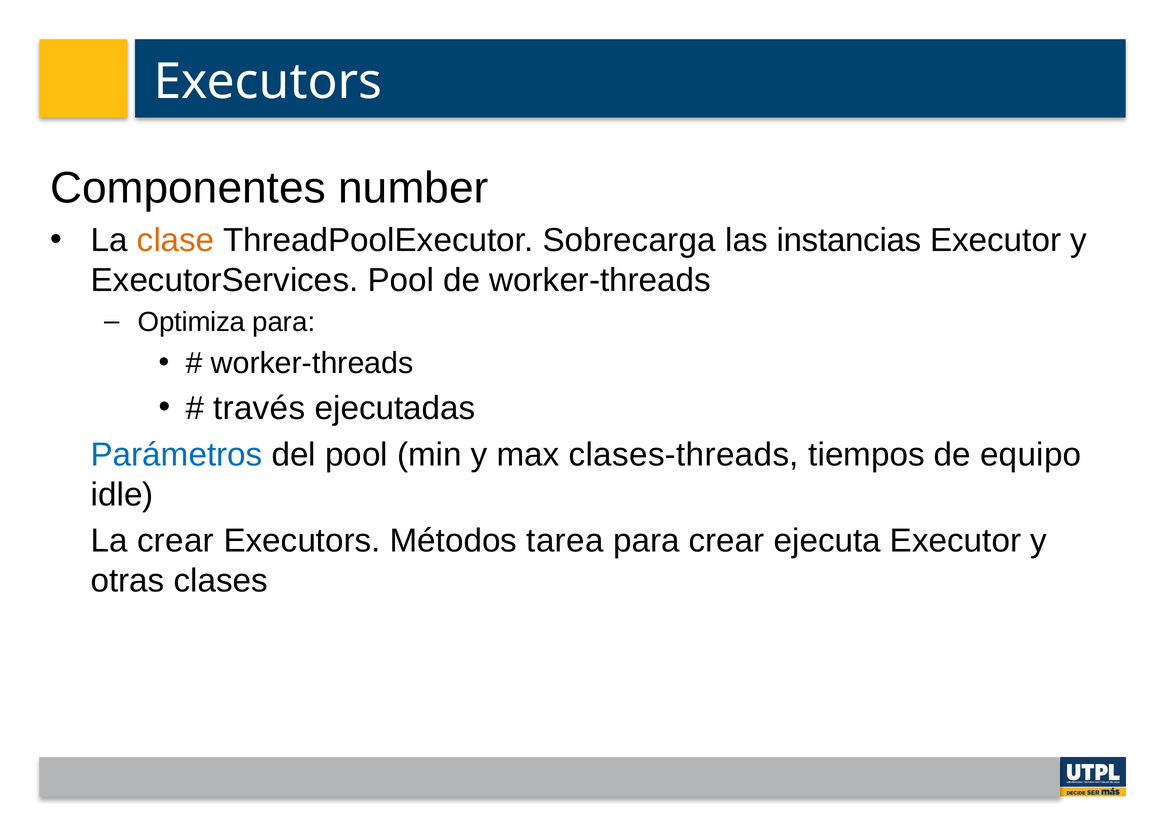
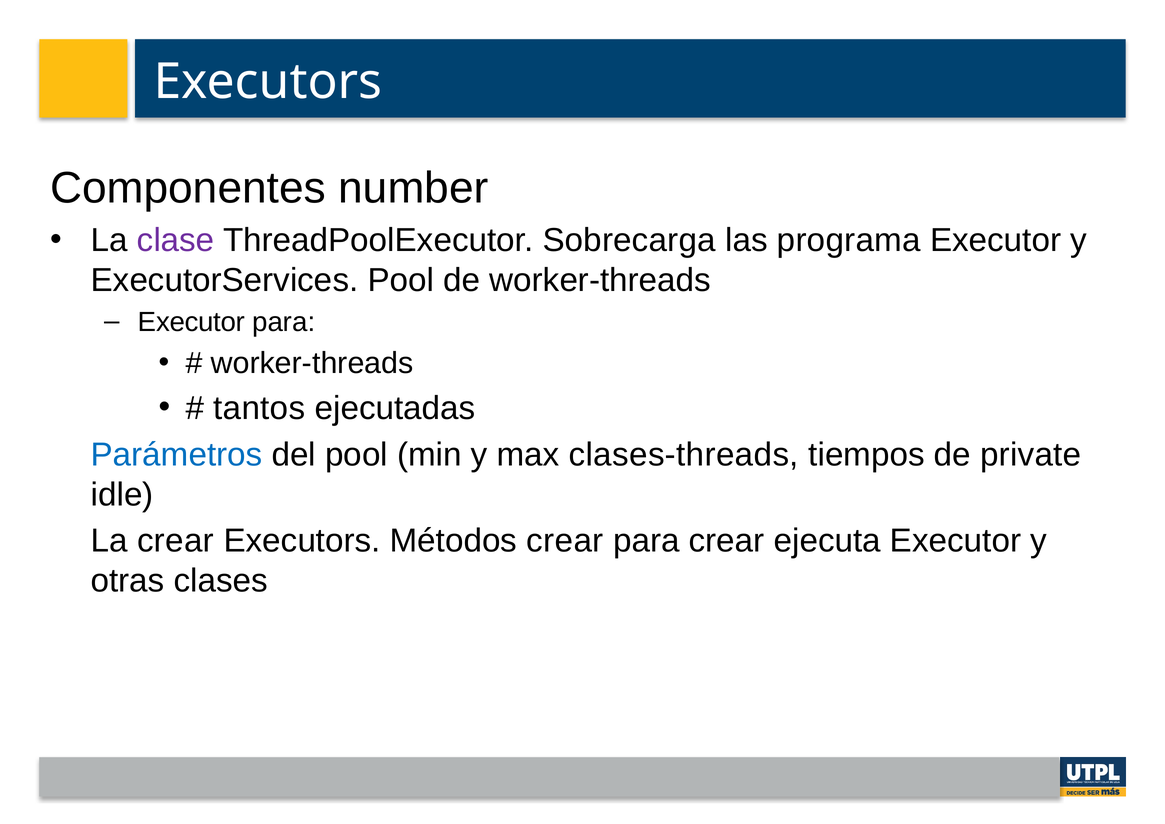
clase colour: orange -> purple
instancias: instancias -> programa
Optimiza at (192, 322): Optimiza -> Executor
través: través -> tantos
equipo: equipo -> private
Métodos tarea: tarea -> crear
